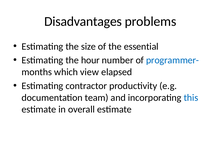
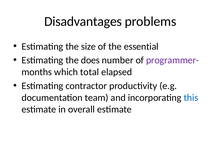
hour: hour -> does
programmer- colour: blue -> purple
view: view -> total
